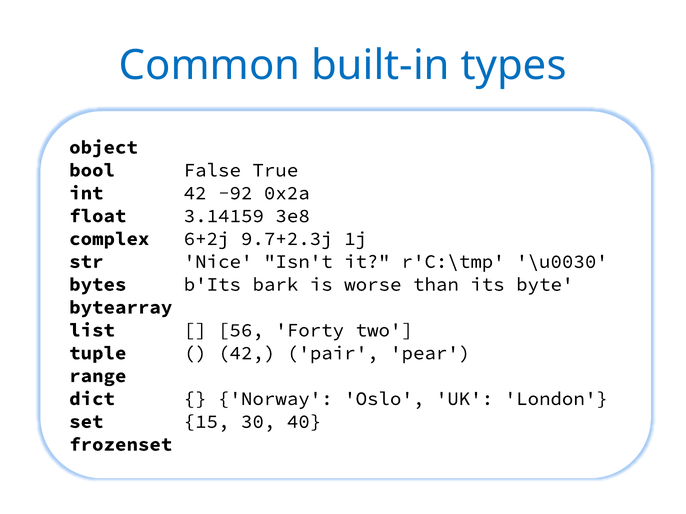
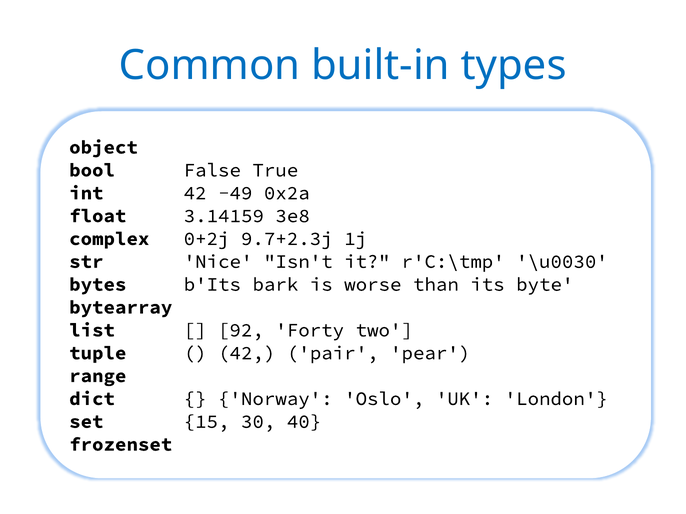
-92: -92 -> -49
6+2j: 6+2j -> 0+2j
56: 56 -> 92
